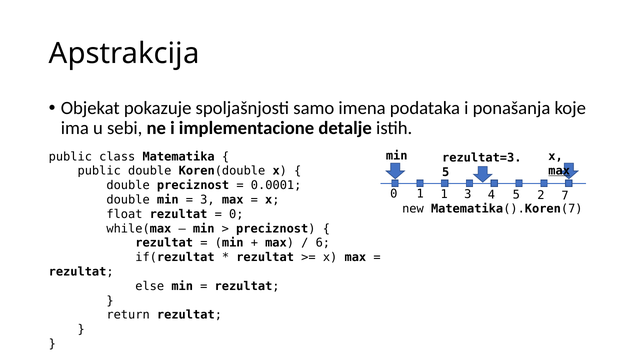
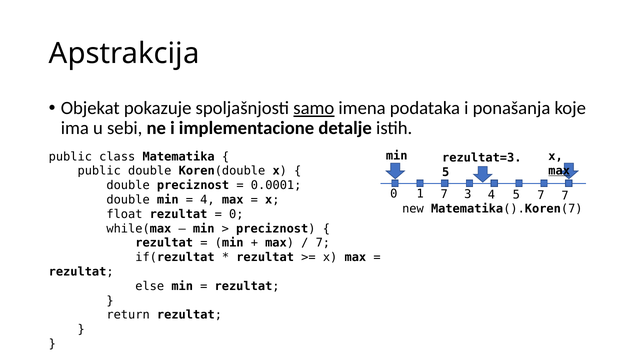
samo underline: none -> present
1 1: 1 -> 7
5 2: 2 -> 7
3 at (207, 200): 3 -> 4
6 at (323, 243): 6 -> 7
